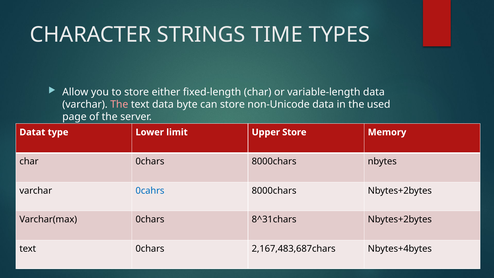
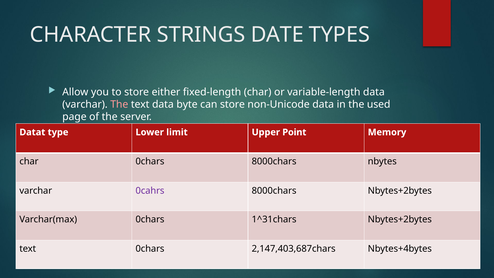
TIME: TIME -> DATE
Upper Store: Store -> Point
0cahrs colour: blue -> purple
8^31chars: 8^31chars -> 1^31chars
2,167,483,687chars: 2,167,483,687chars -> 2,147,403,687chars
